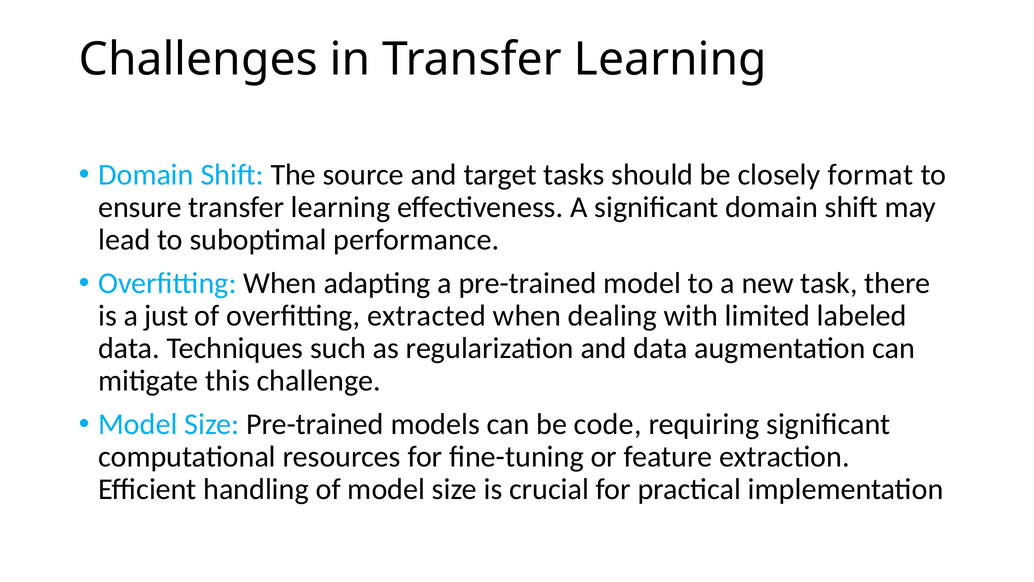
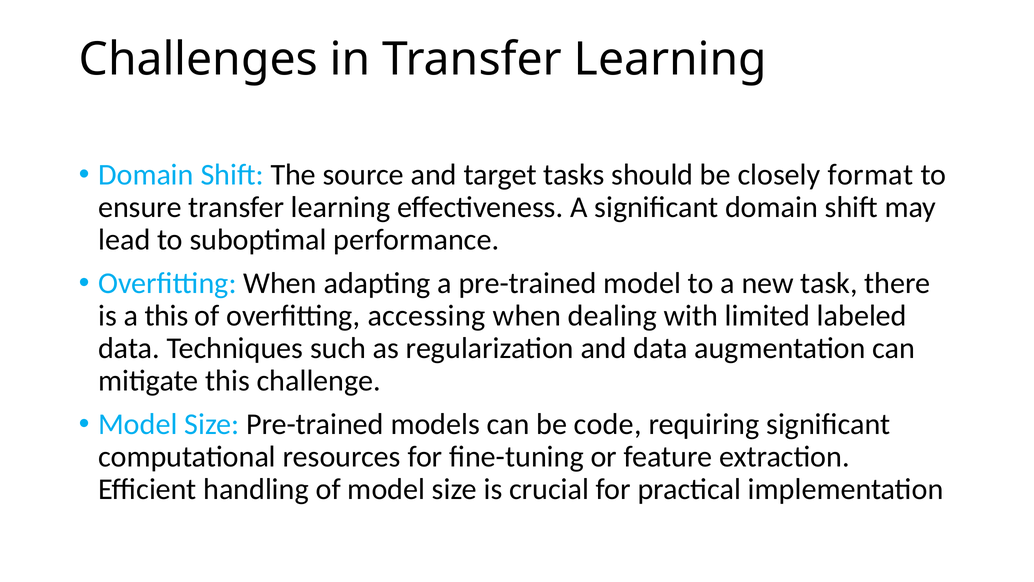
a just: just -> this
extracted: extracted -> accessing
